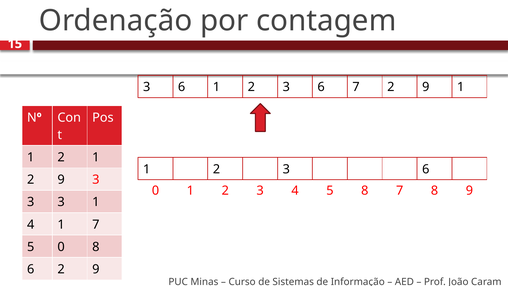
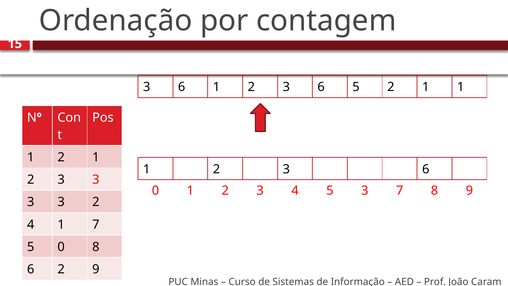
6 7: 7 -> 5
9 at (426, 87): 9 -> 1
9 at (61, 180): 9 -> 3
5 8: 8 -> 3
3 1: 1 -> 2
